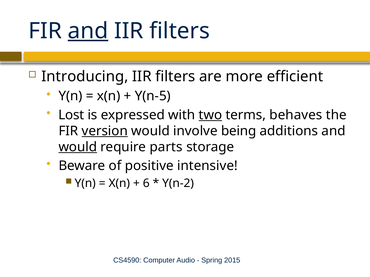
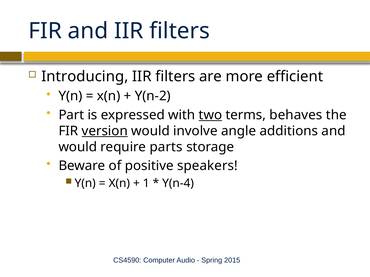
and at (88, 31) underline: present -> none
Y(n-5: Y(n-5 -> Y(n-2
Lost: Lost -> Part
being: being -> angle
would at (78, 147) underline: present -> none
intensive: intensive -> speakers
6: 6 -> 1
Y(n-2: Y(n-2 -> Y(n-4
